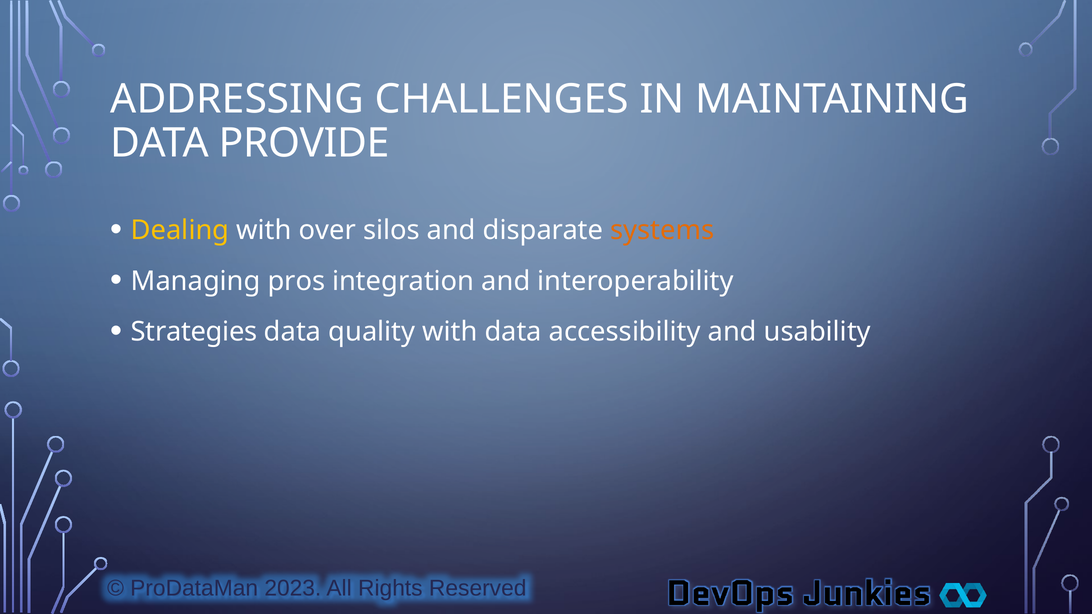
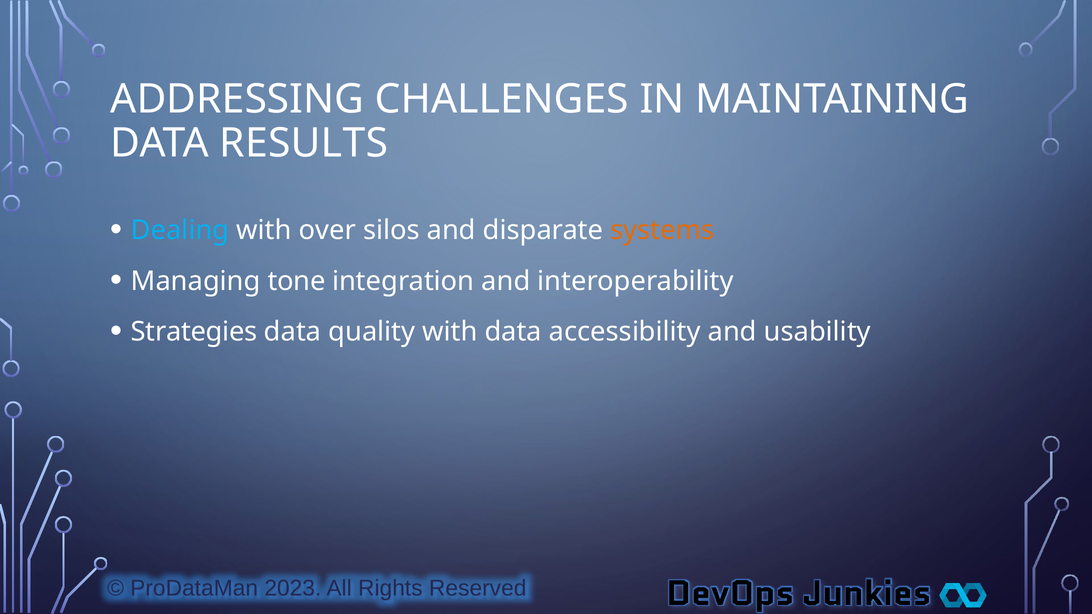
PROVIDE: PROVIDE -> RESULTS
Dealing colour: yellow -> light blue
pros: pros -> tone
